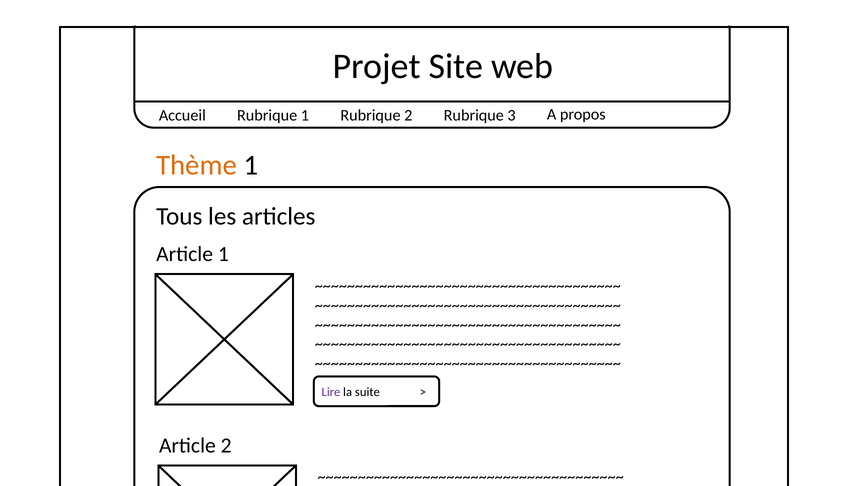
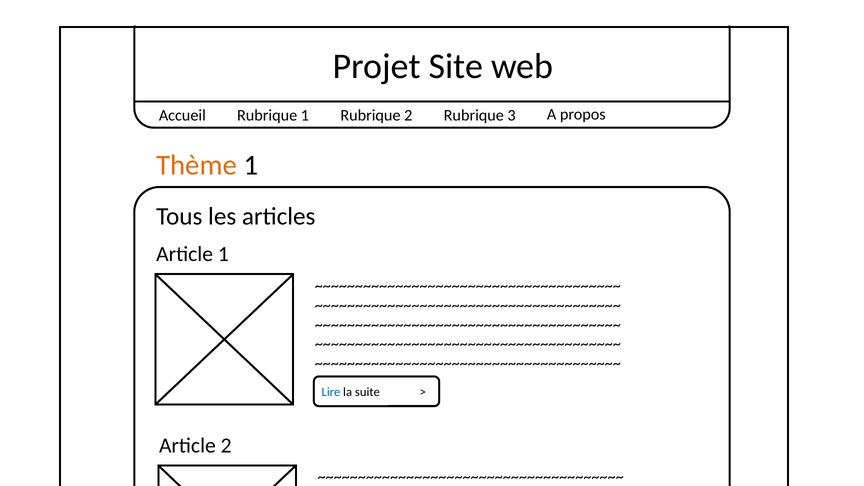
Lire colour: purple -> blue
